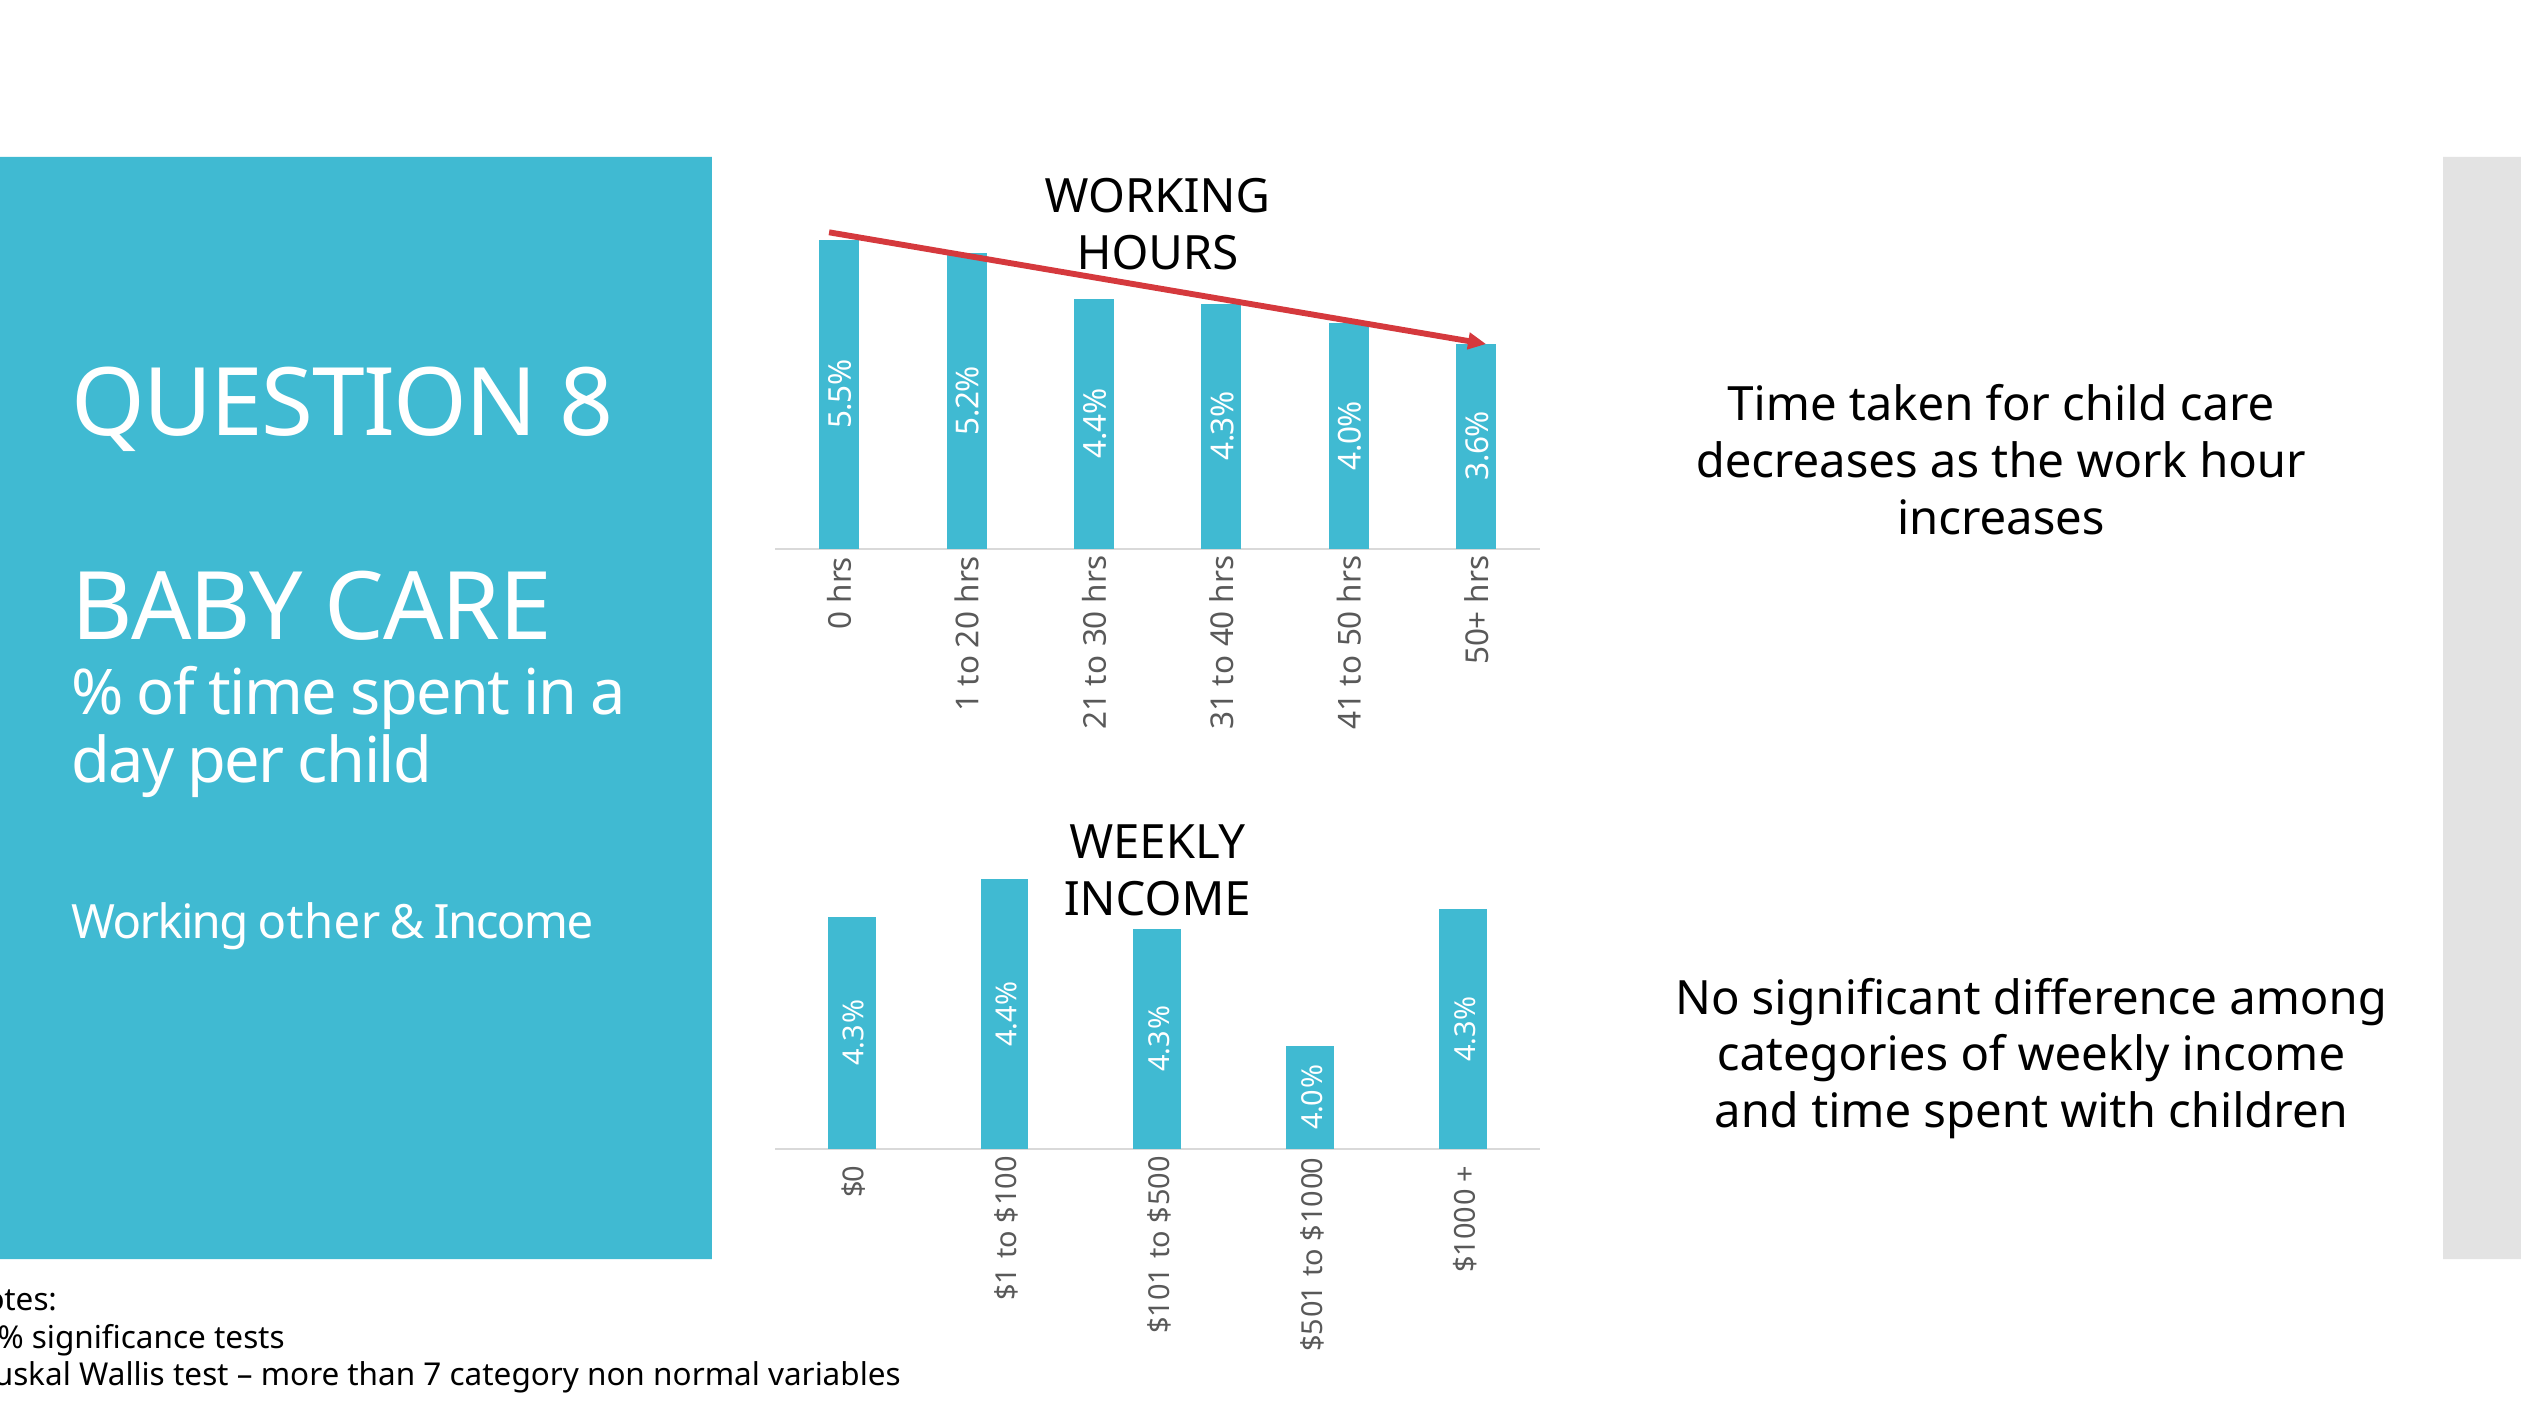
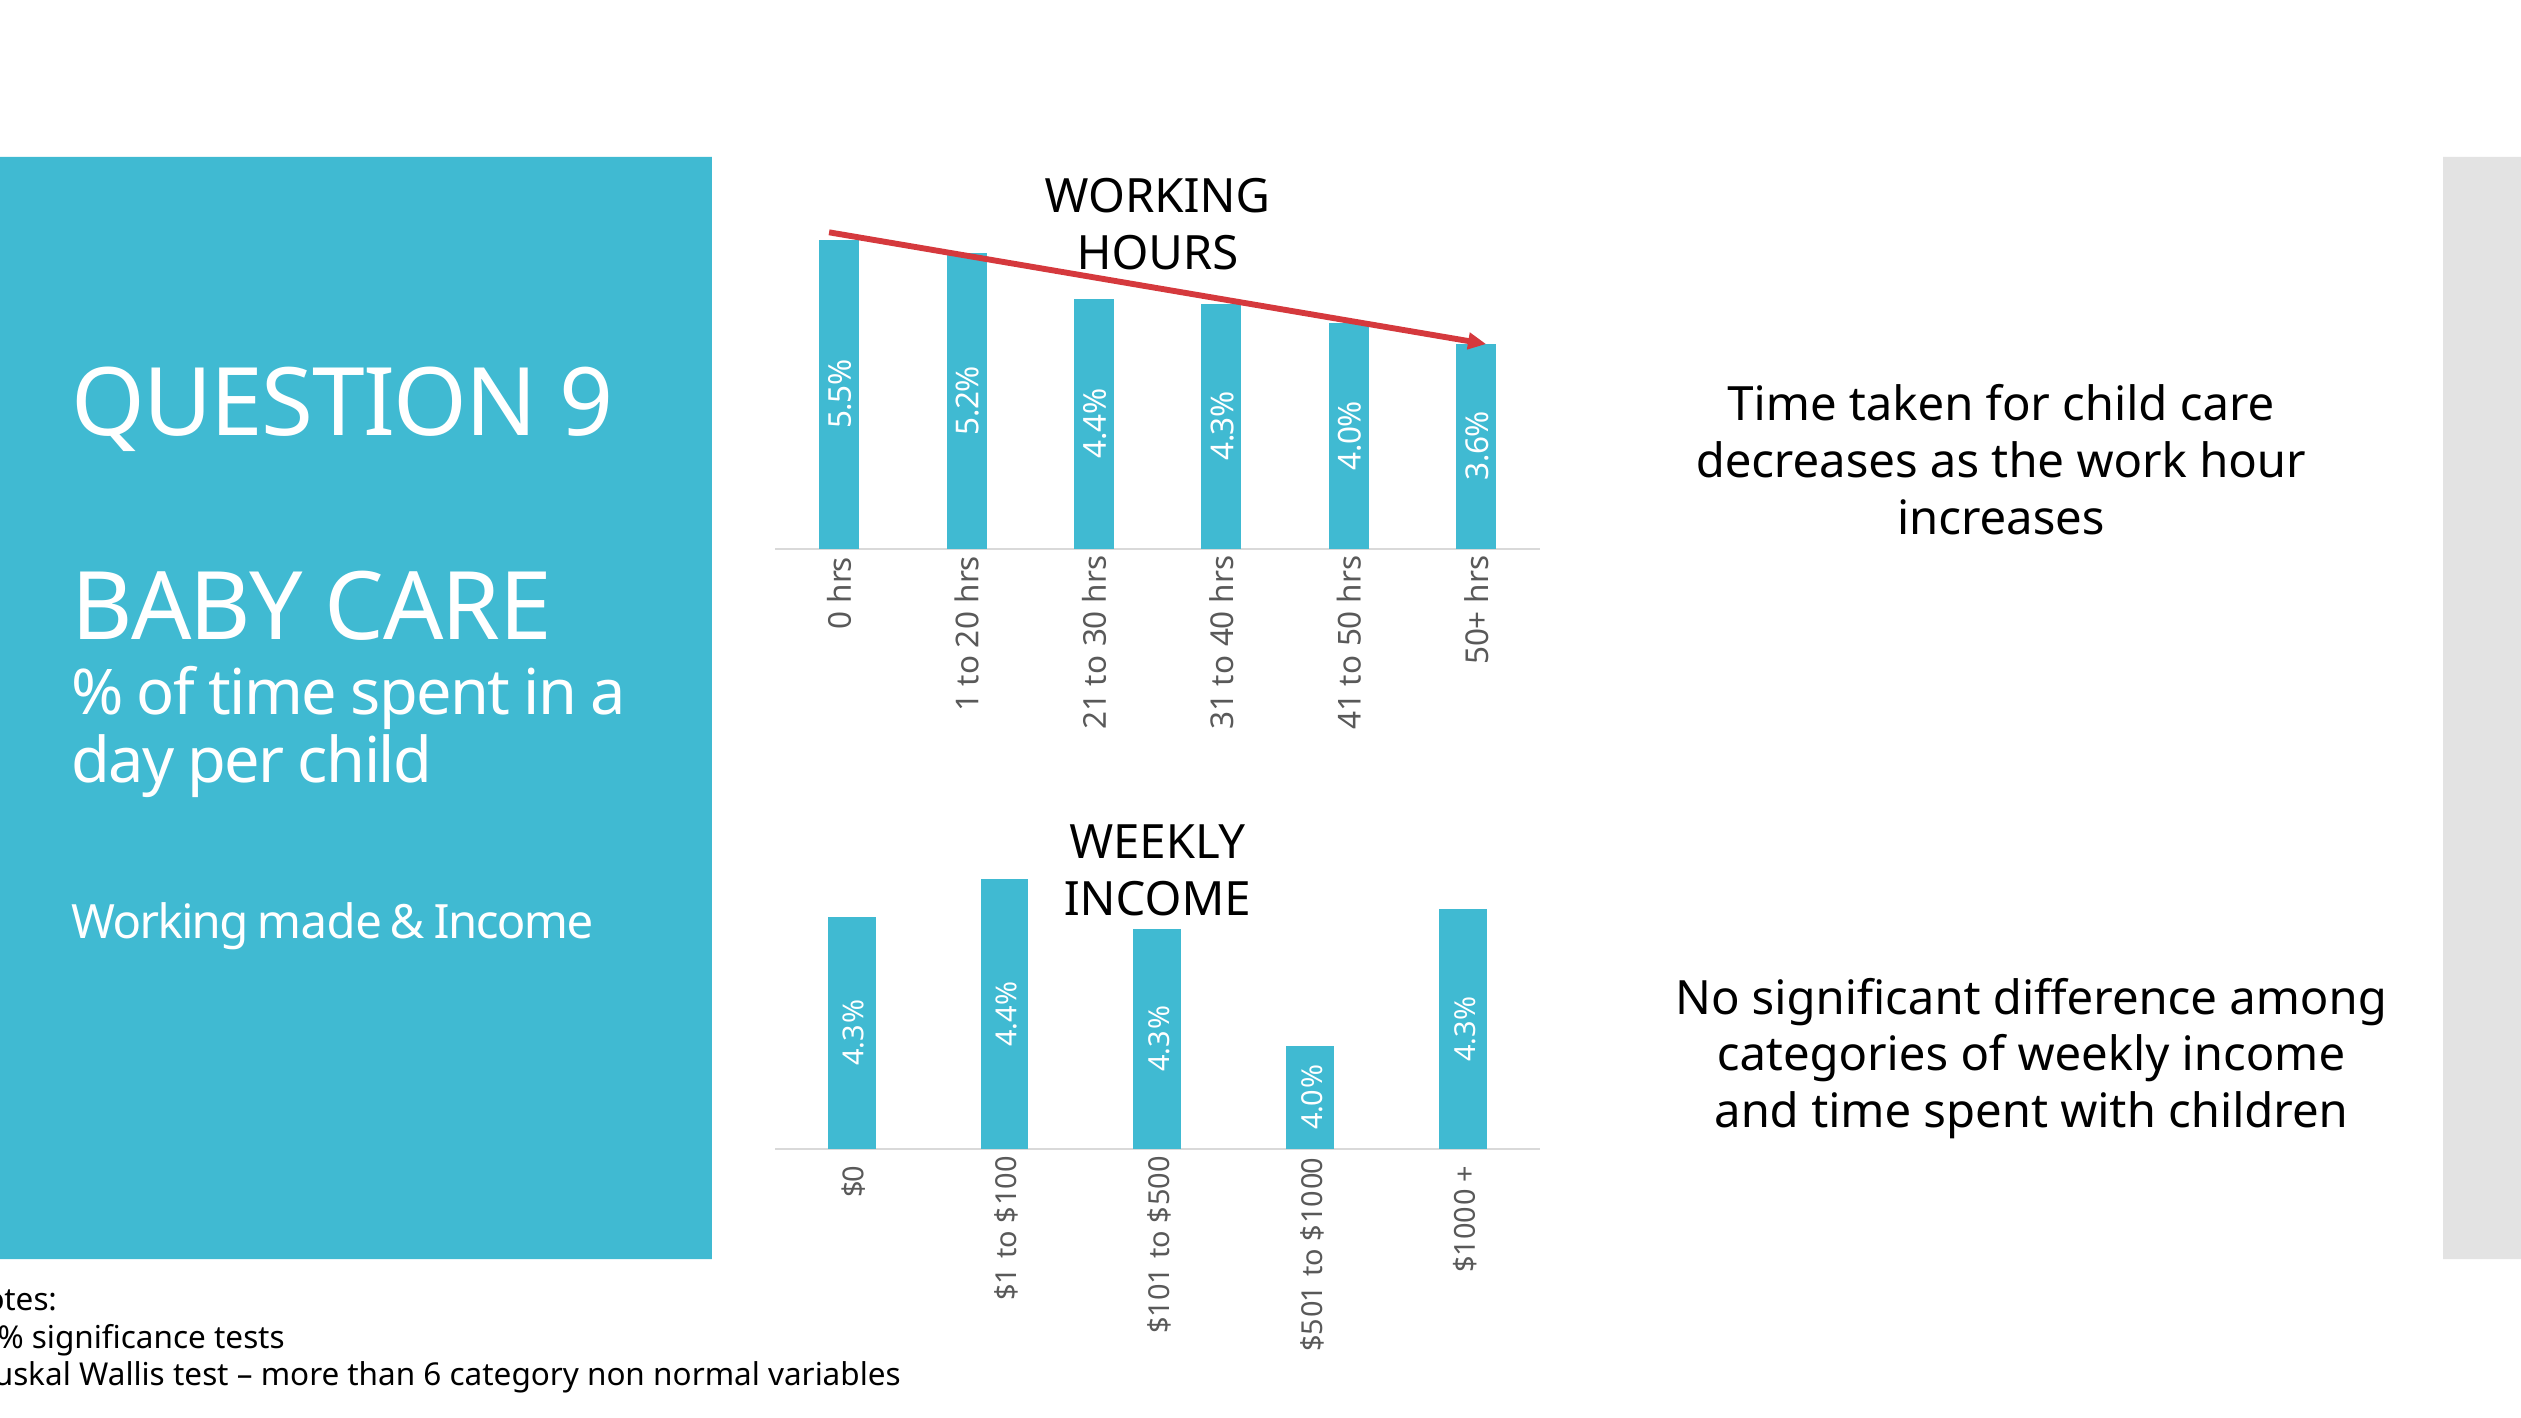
8: 8 -> 9
other: other -> made
than 7: 7 -> 6
